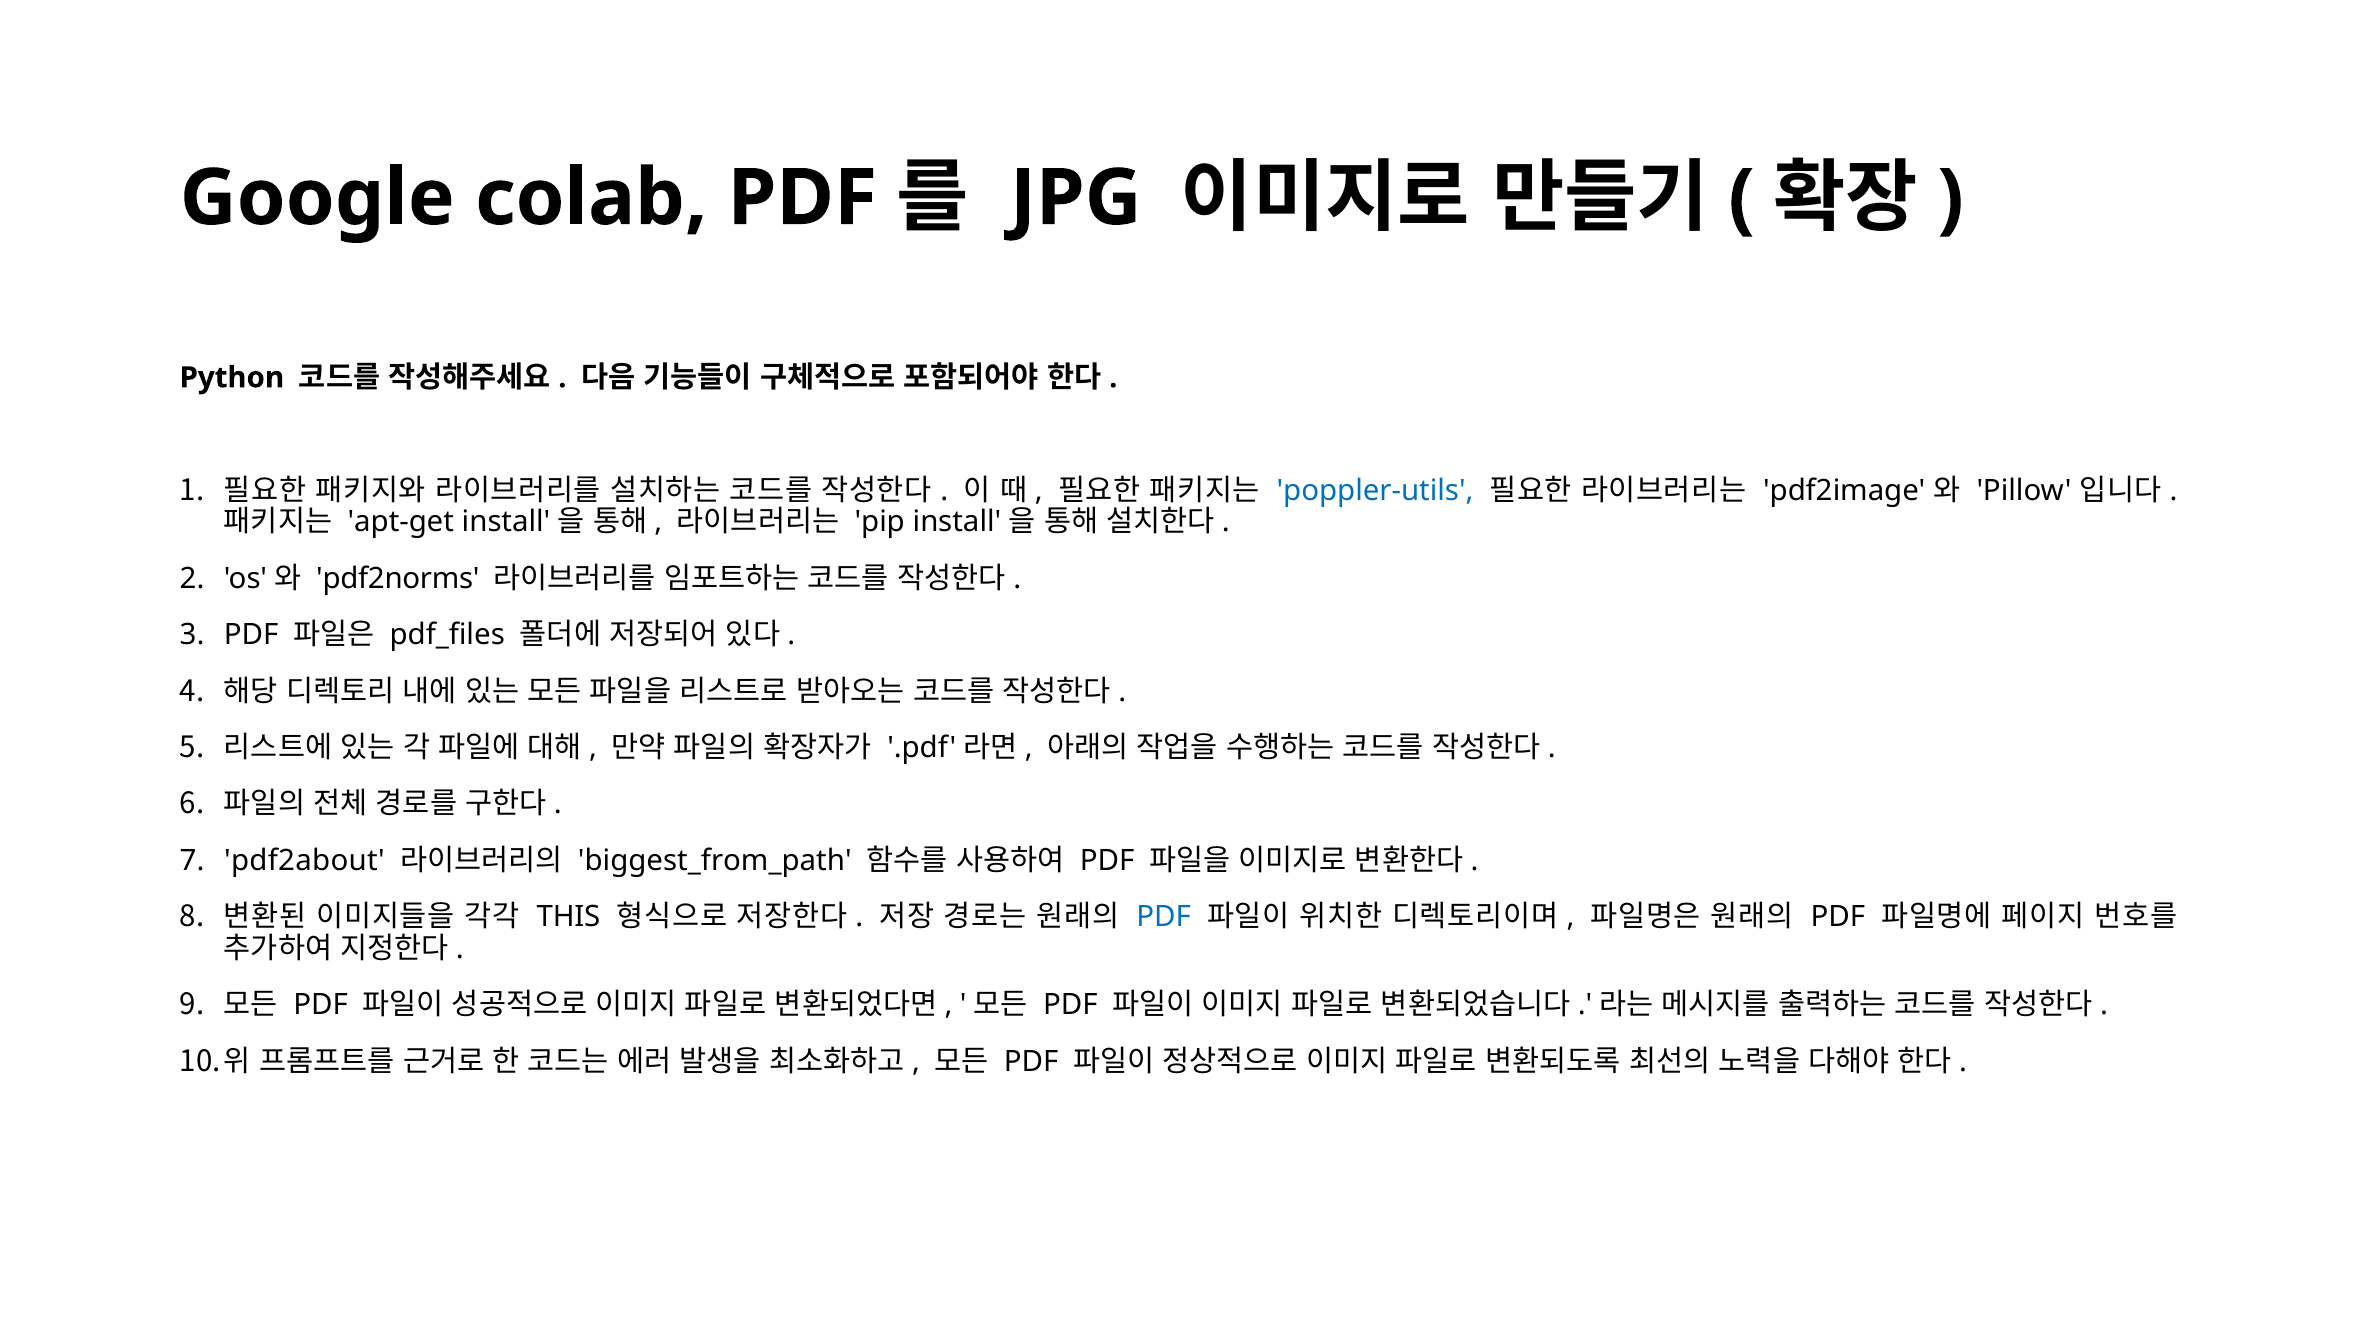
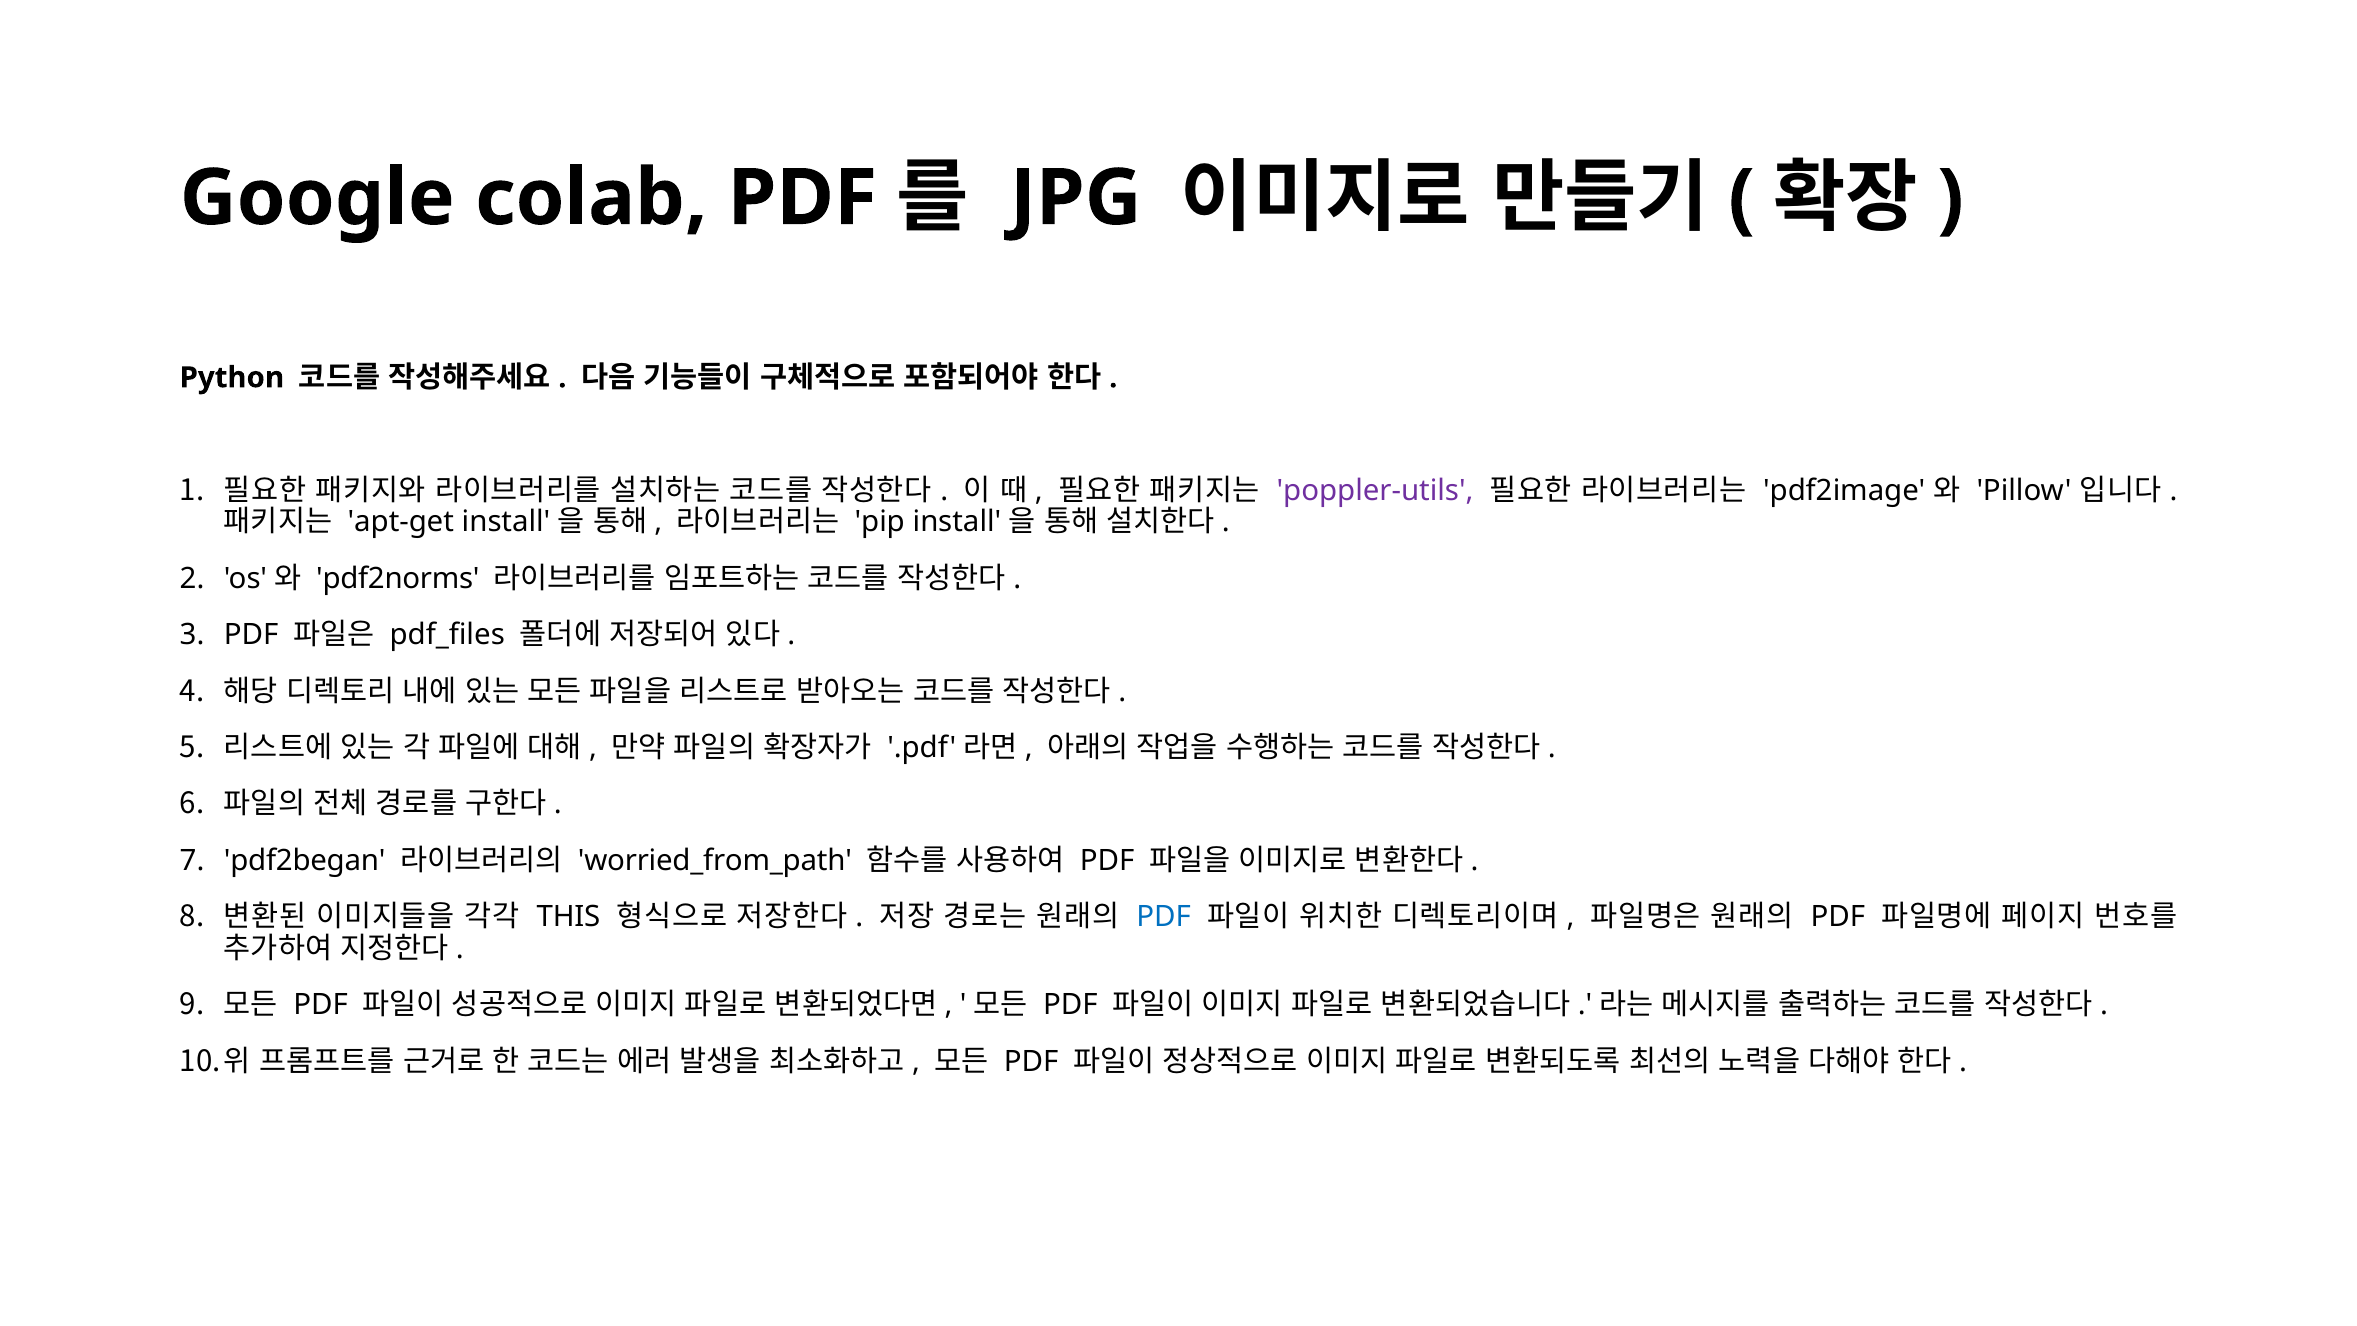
poppler-utils colour: blue -> purple
pdf2about: pdf2about -> pdf2began
biggest_from_path: biggest_from_path -> worried_from_path
